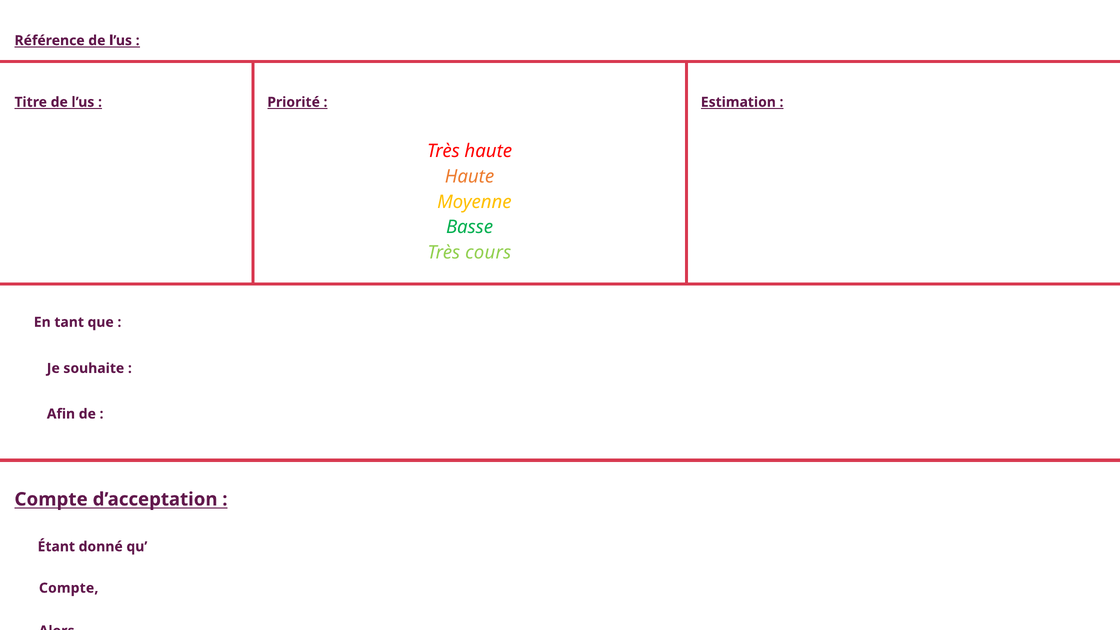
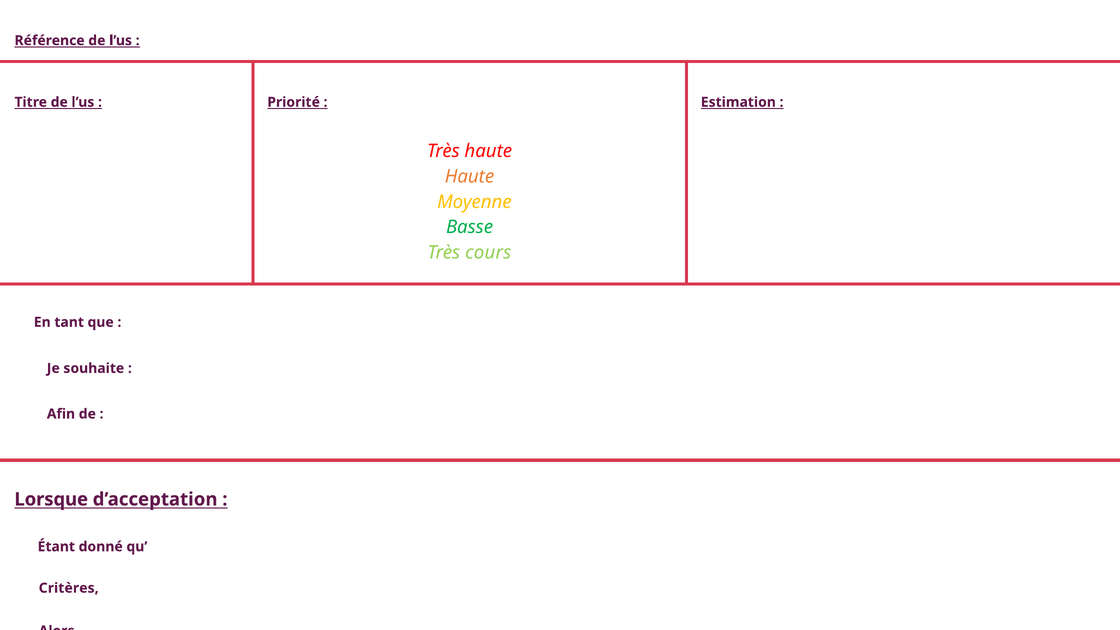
Compte at (51, 499): Compte -> Lorsque
Compte at (69, 588): Compte -> Critères
